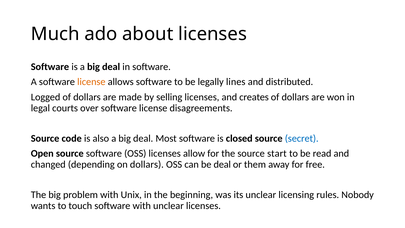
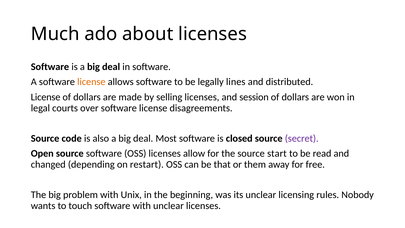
Logged at (46, 97): Logged -> License
creates: creates -> session
secret colour: blue -> purple
on dollars: dollars -> restart
be deal: deal -> that
